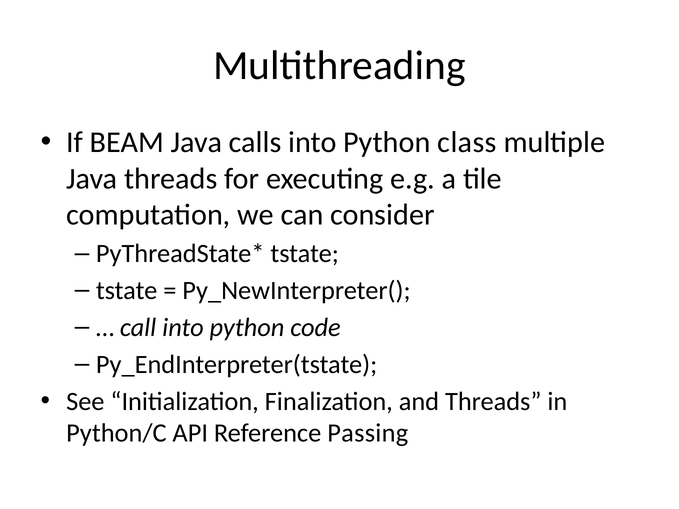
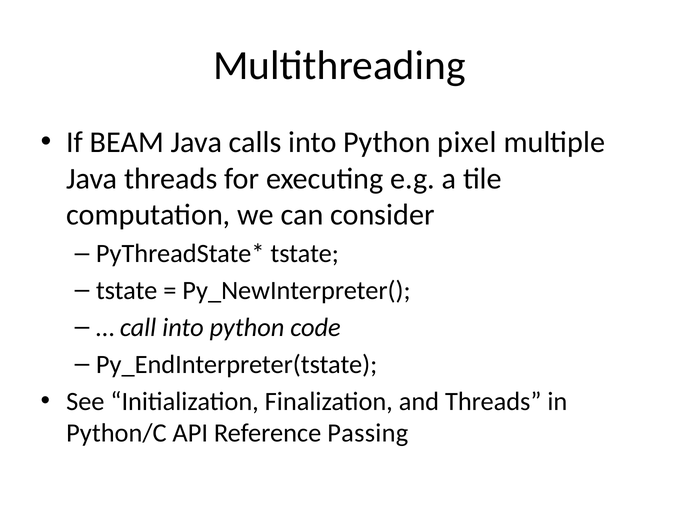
class: class -> pixel
